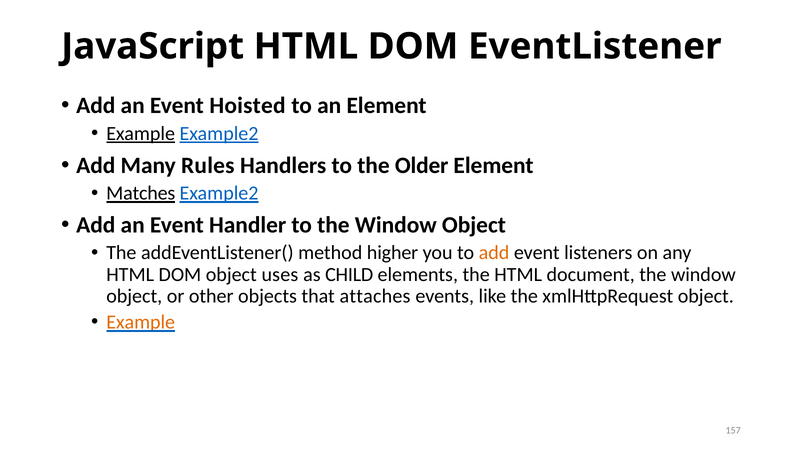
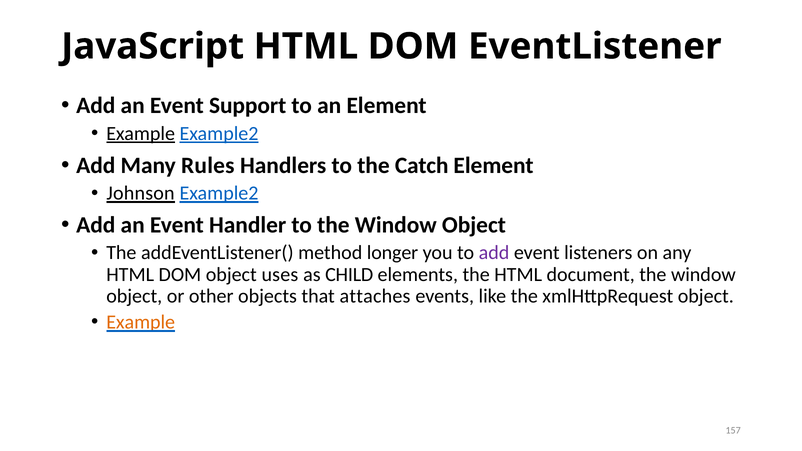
Hoisted: Hoisted -> Support
Older: Older -> Catch
Matches: Matches -> Johnson
higher: higher -> longer
add at (494, 253) colour: orange -> purple
